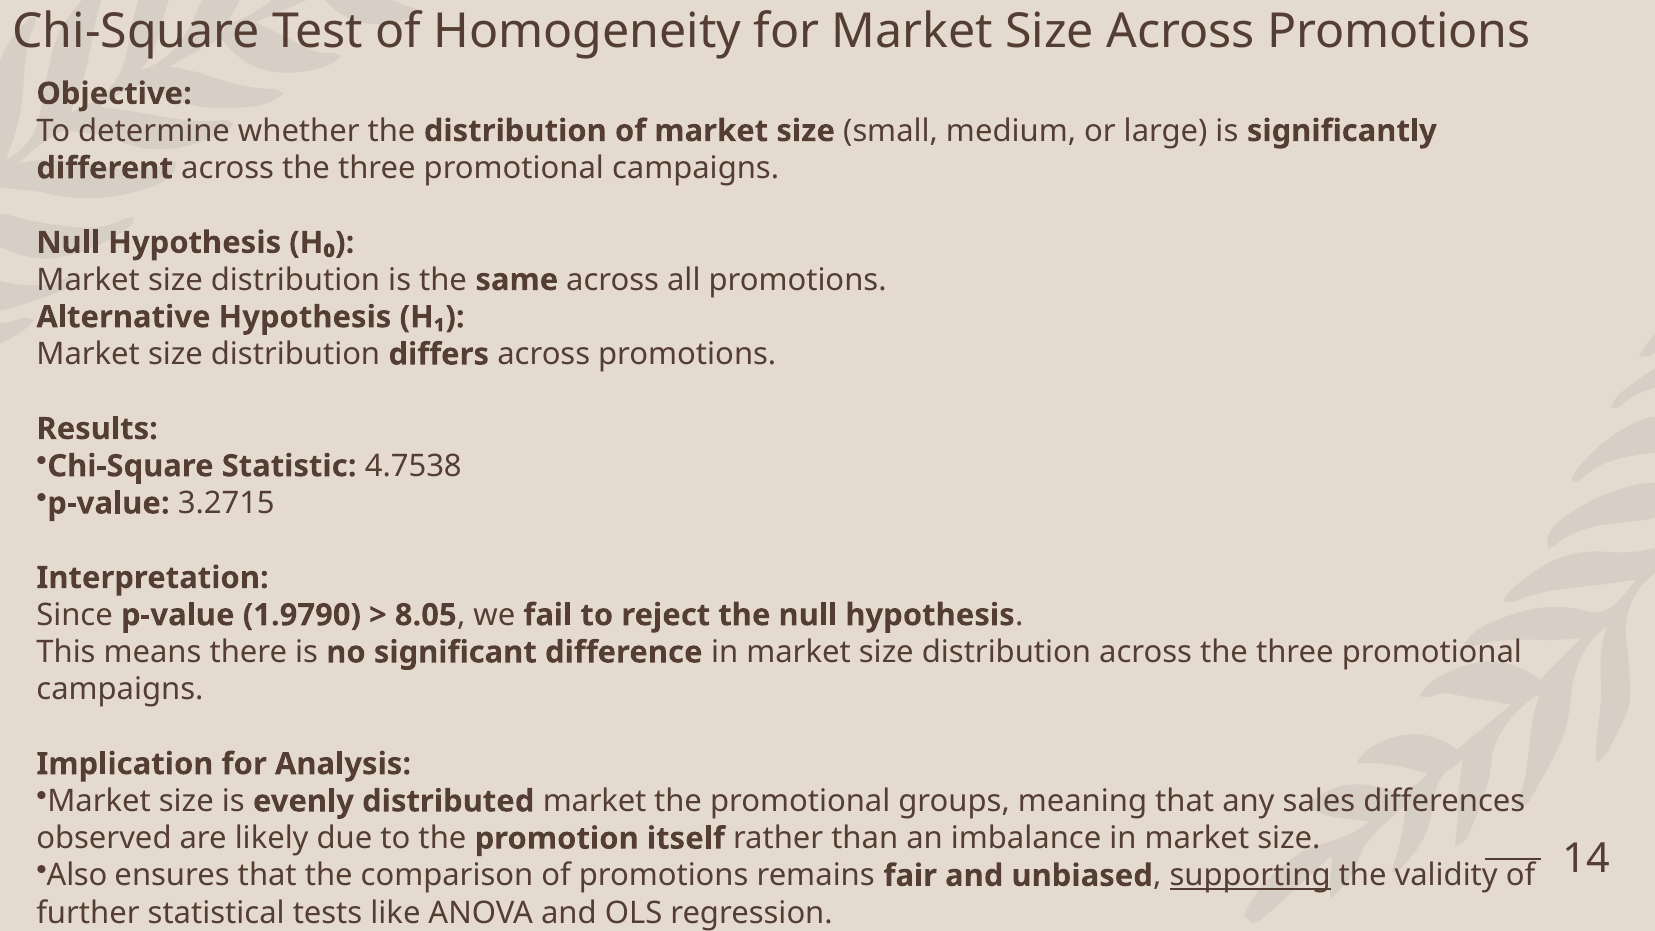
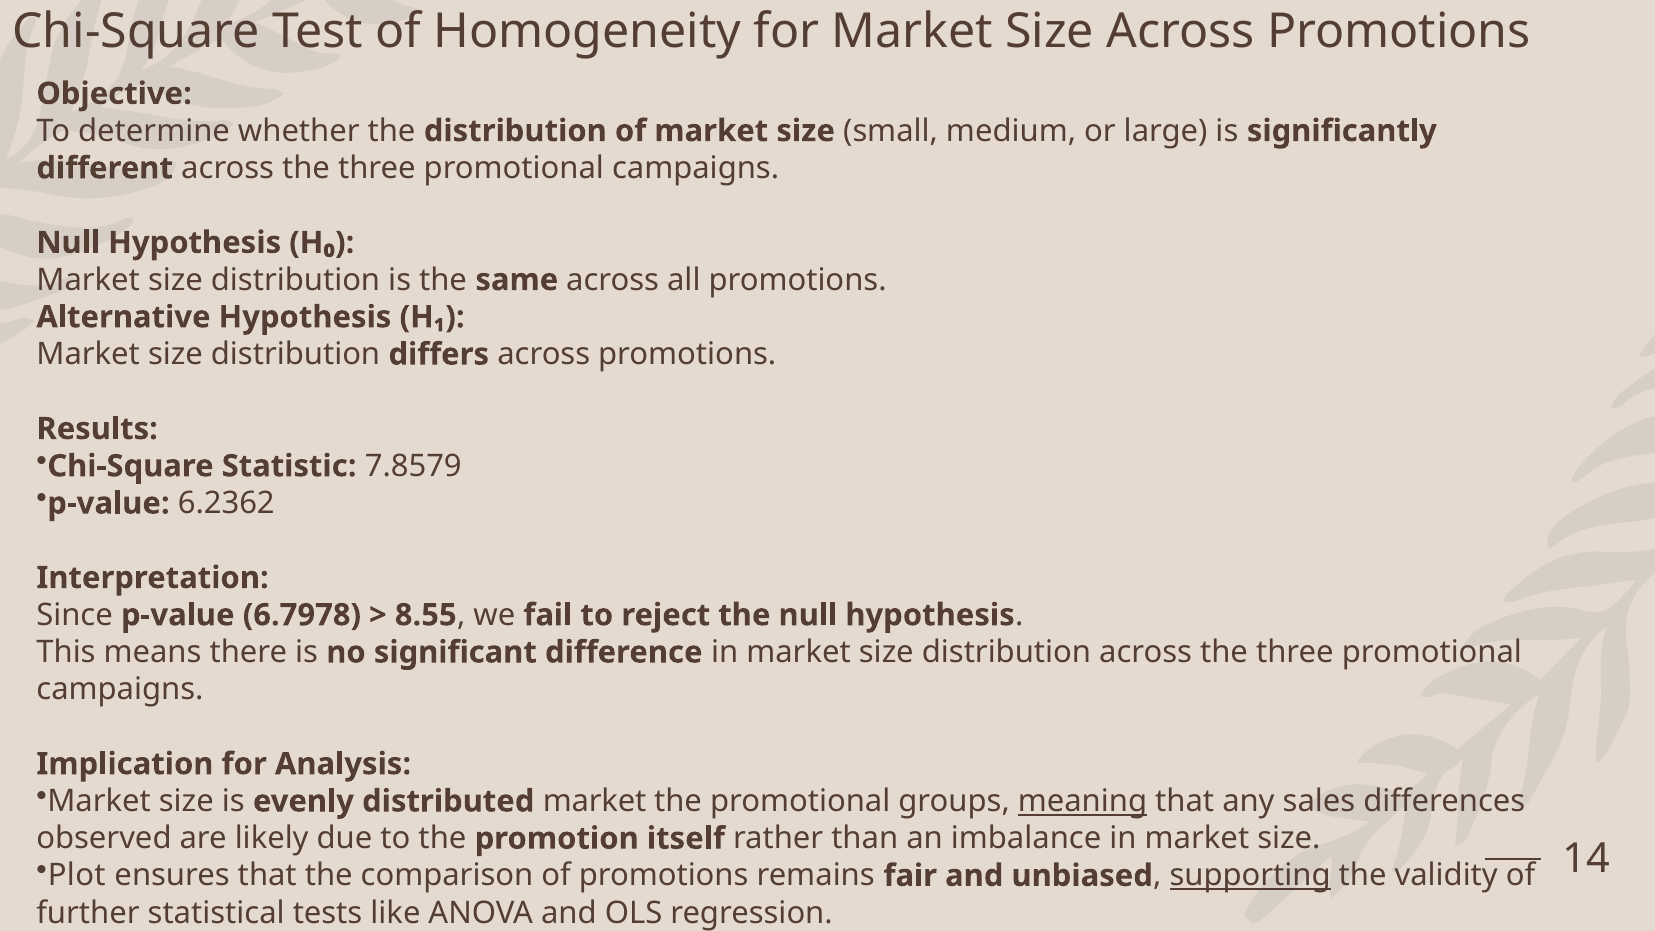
4.7538: 4.7538 -> 7.8579
3.2715: 3.2715 -> 6.2362
1.9790: 1.9790 -> 6.7978
8.05: 8.05 -> 8.55
meaning underline: none -> present
Also: Also -> Plot
